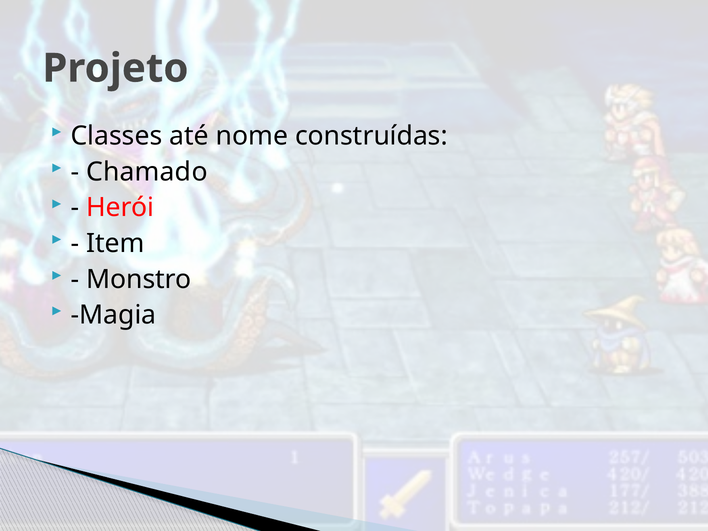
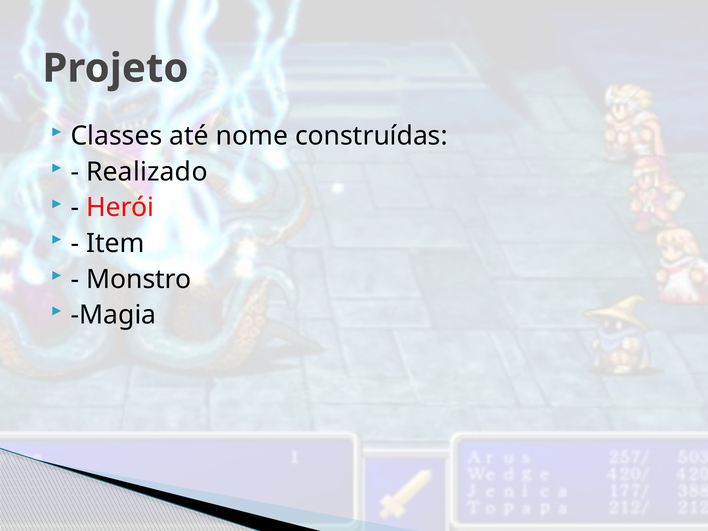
Chamado: Chamado -> Realizado
